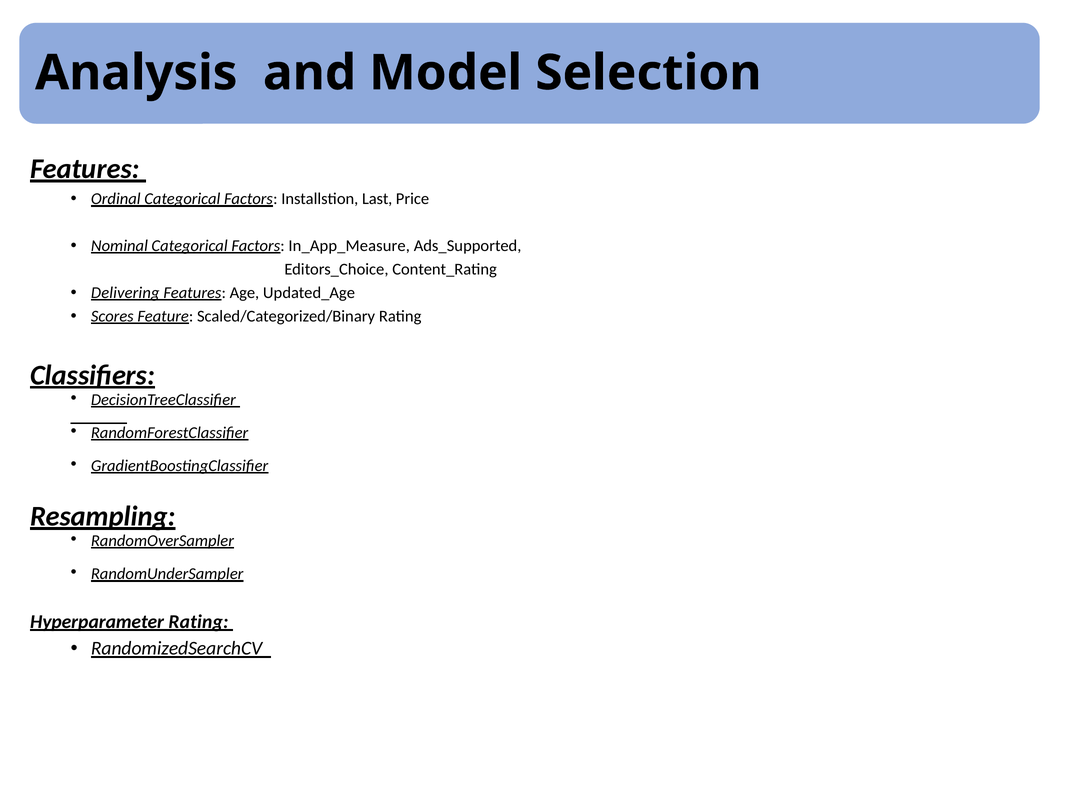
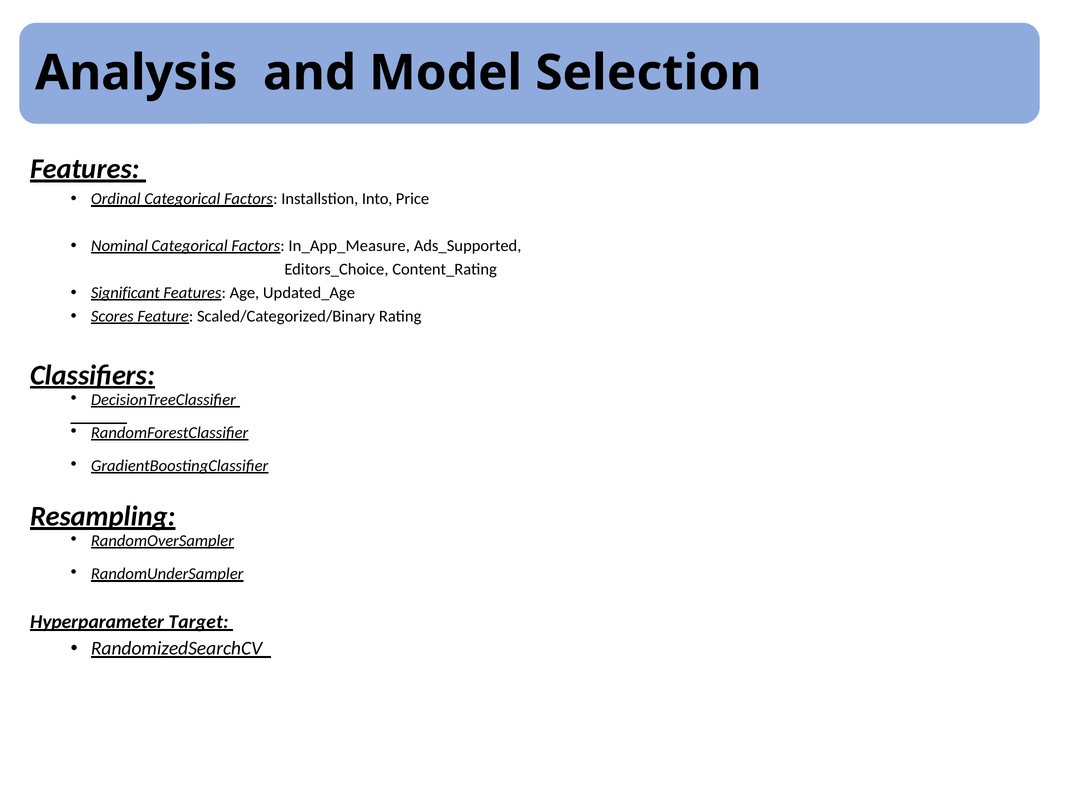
Last: Last -> Into
Delivering: Delivering -> Significant
Hyperparameter Rating: Rating -> Target
